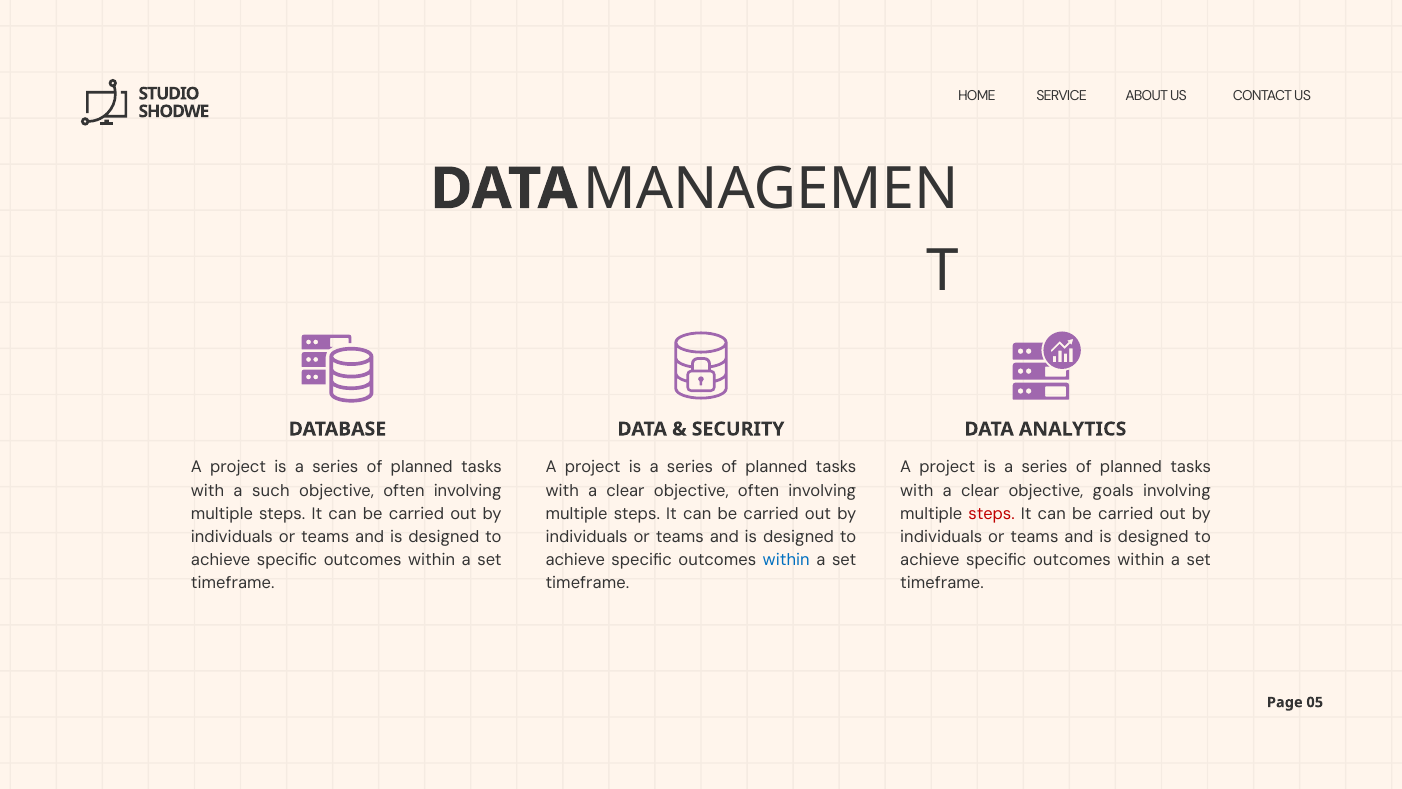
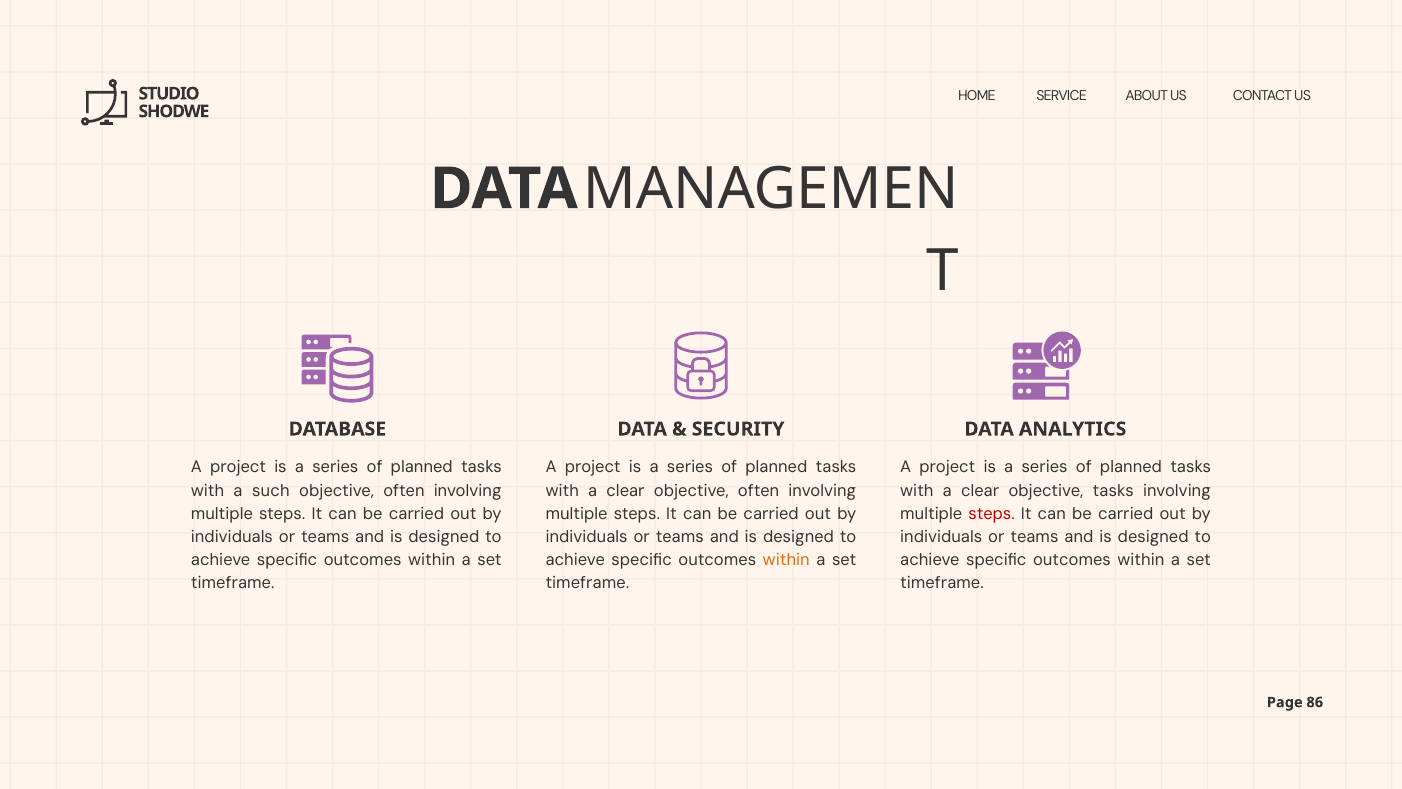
objective goals: goals -> tasks
within at (786, 560) colour: blue -> orange
05: 05 -> 86
